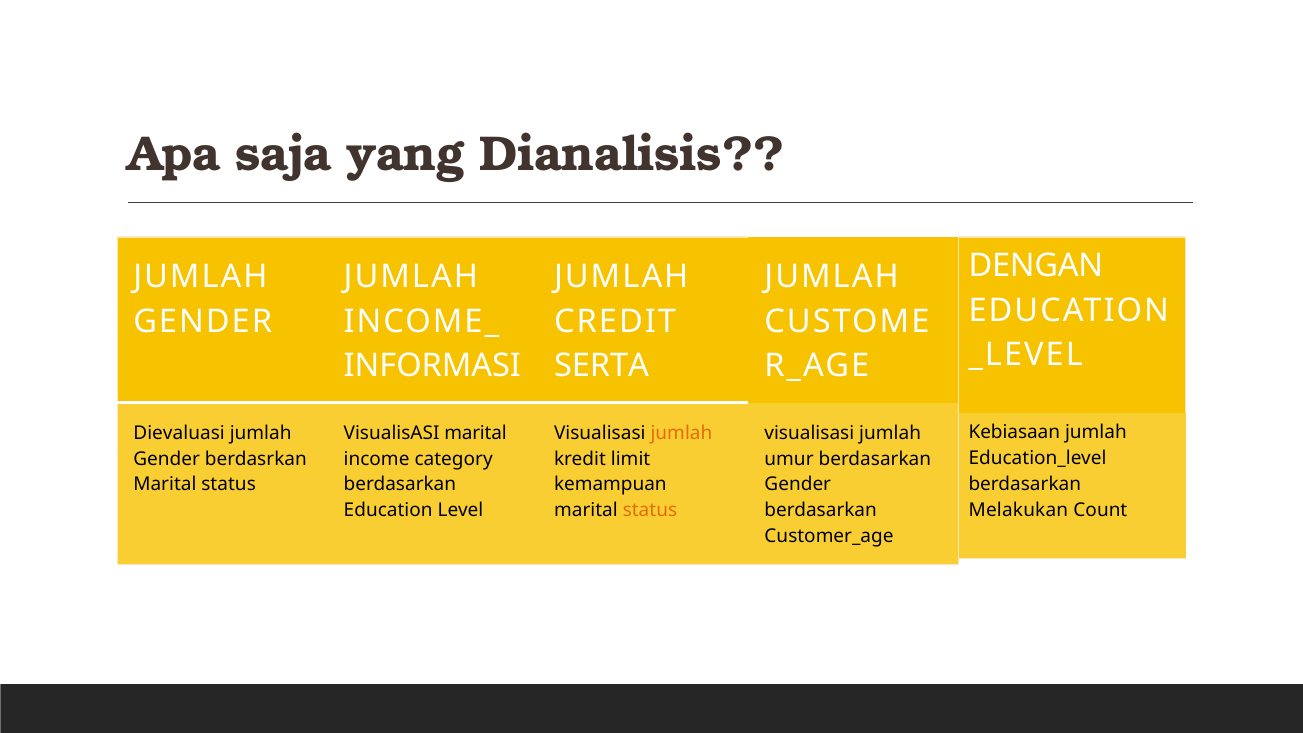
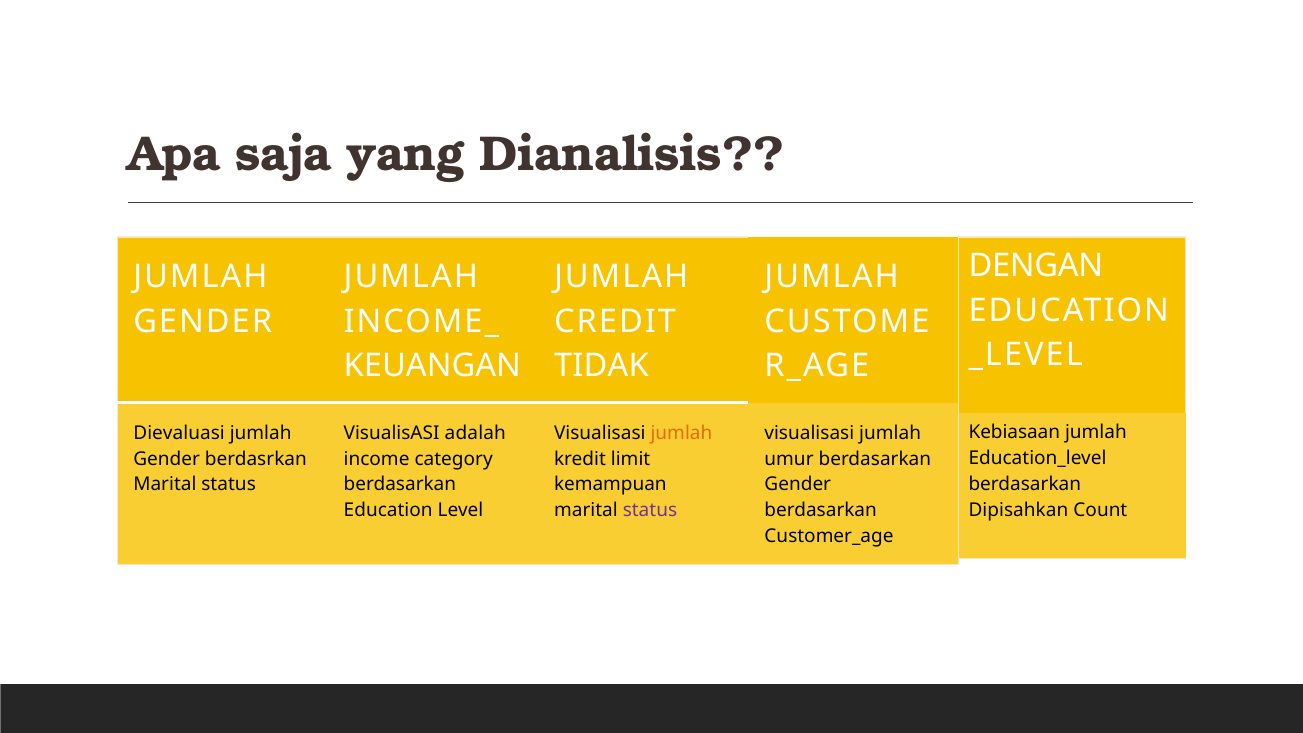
INFORMASI: INFORMASI -> KEUANGAN
SERTA: SERTA -> TIDAK
VisualisASI marital: marital -> adalah
Melakukan: Melakukan -> Dipisahkan
status at (650, 511) colour: orange -> purple
